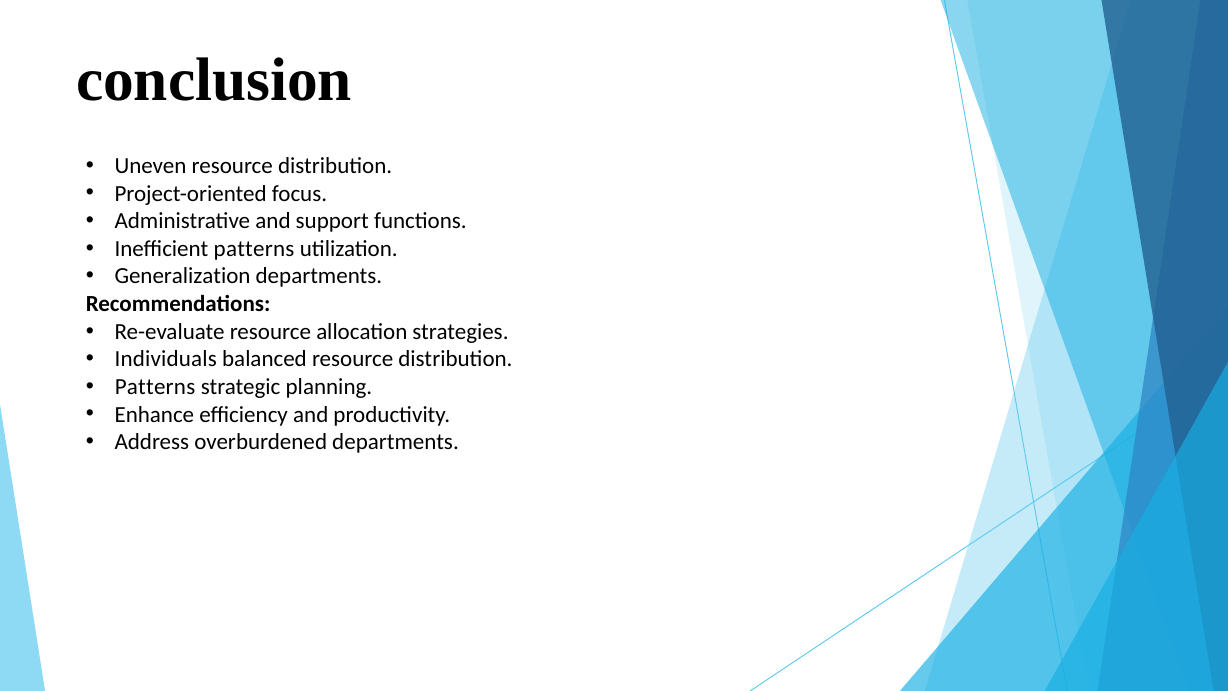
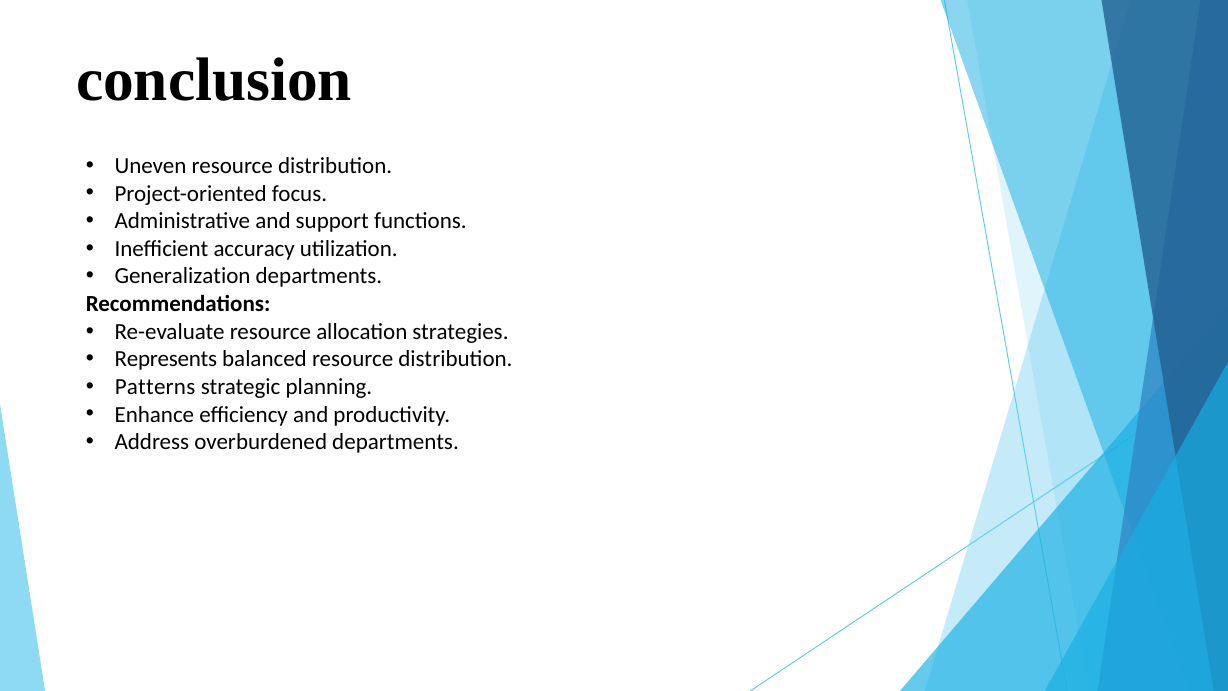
Inefficient patterns: patterns -> accuracy
Individuals: Individuals -> Represents
